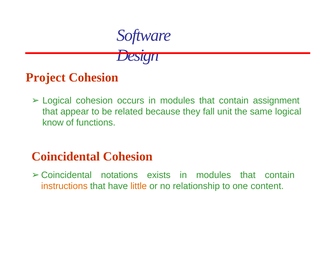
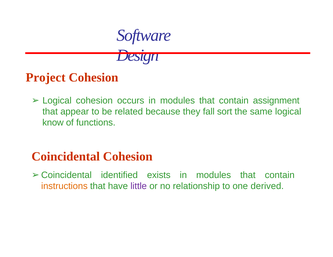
unit: unit -> sort
notations: notations -> identified
little colour: orange -> purple
content: content -> derived
